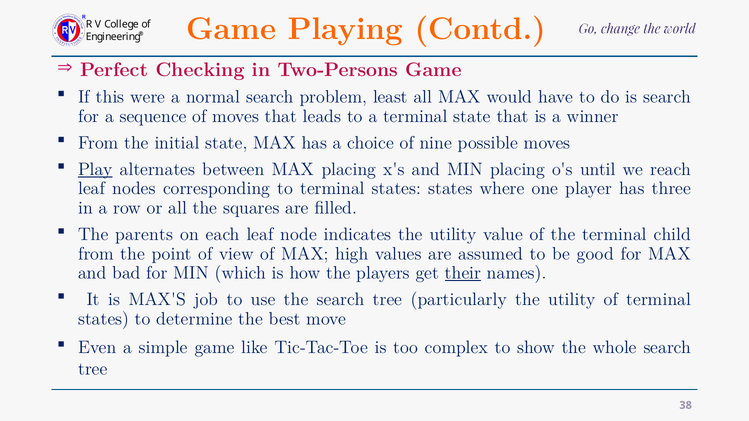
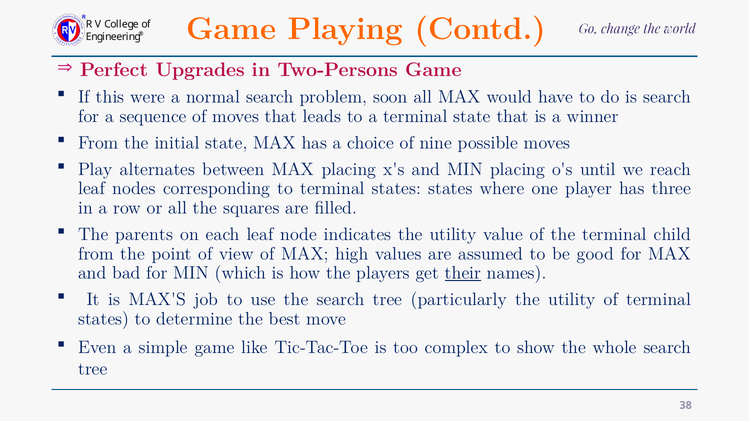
Checking: Checking -> Upgrades
least: least -> soon
Play underline: present -> none
